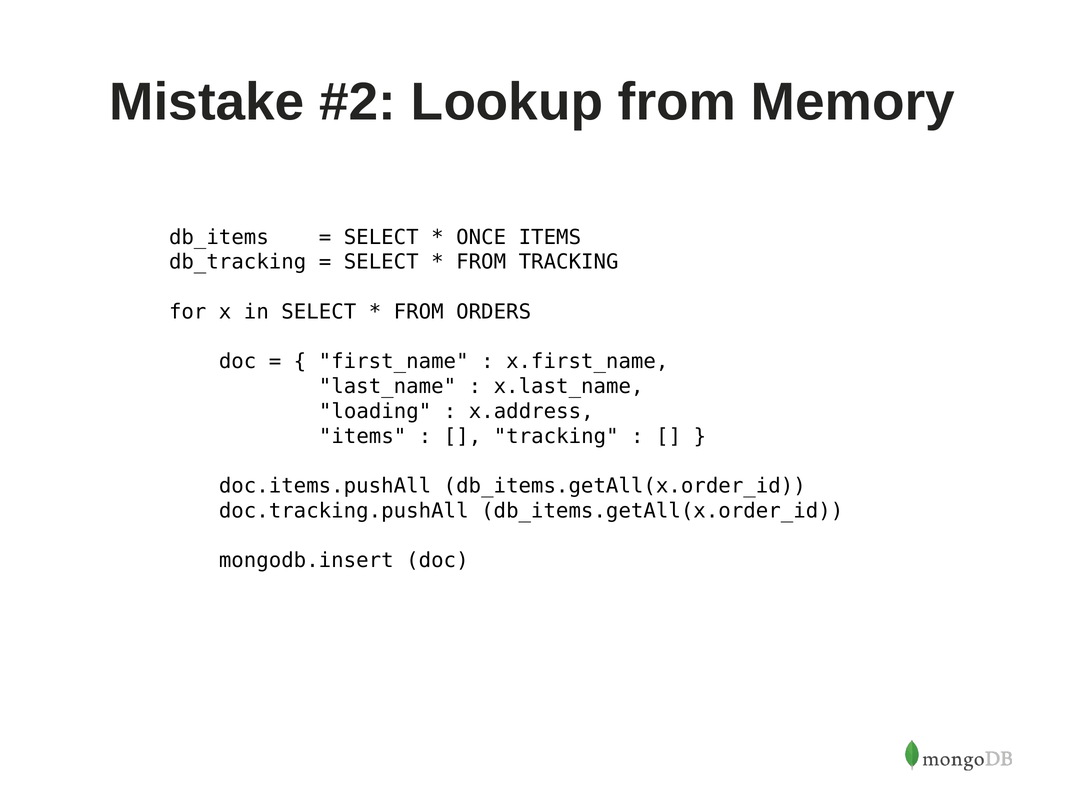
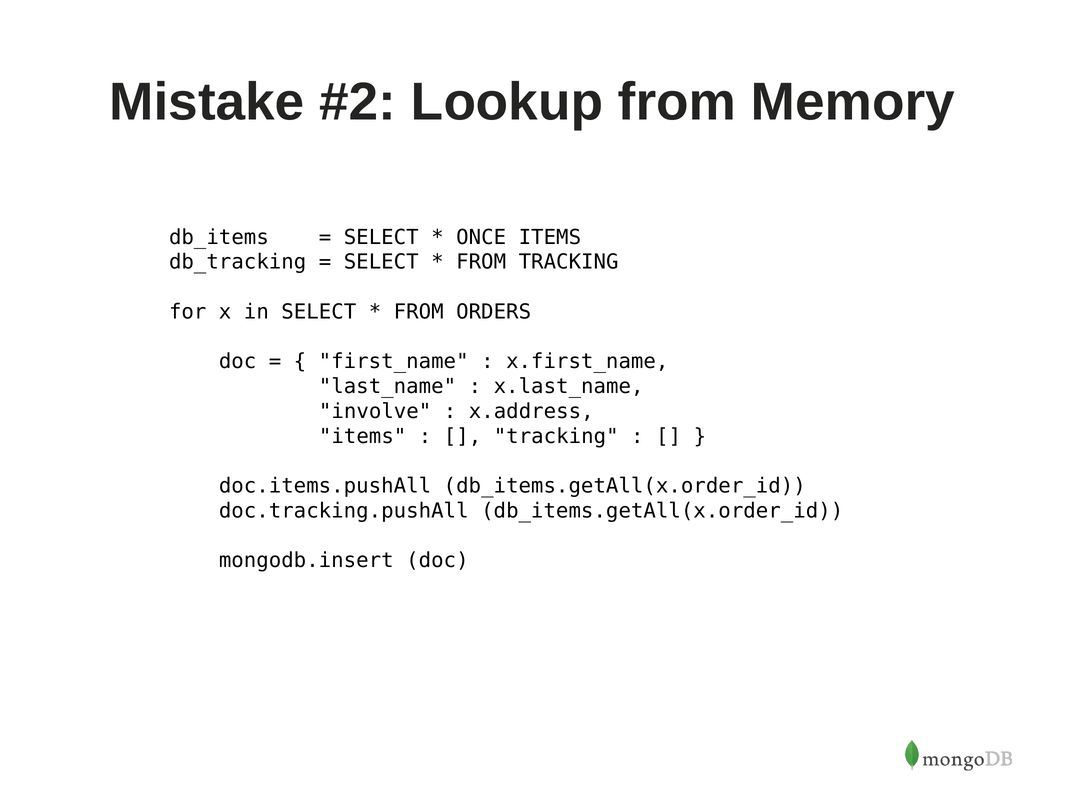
loading: loading -> involve
